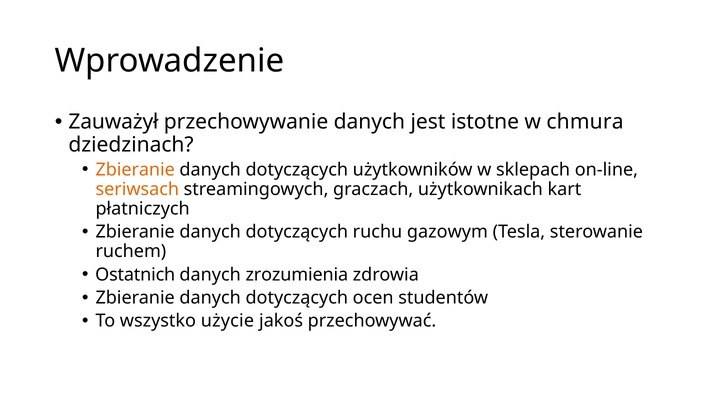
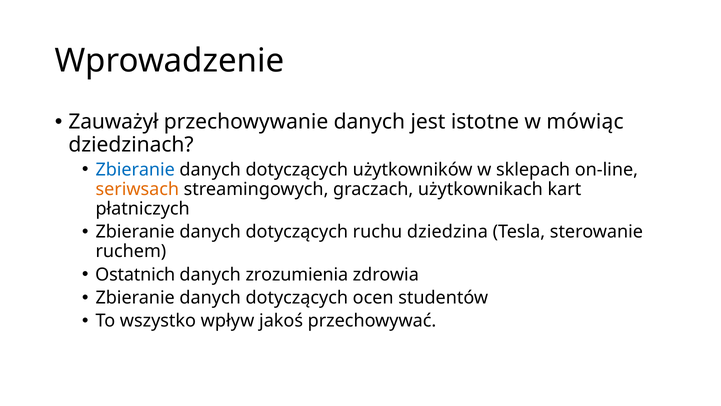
chmura: chmura -> mówiąc
Zbieranie at (135, 169) colour: orange -> blue
gazowym: gazowym -> dziedzina
użycie: użycie -> wpływ
